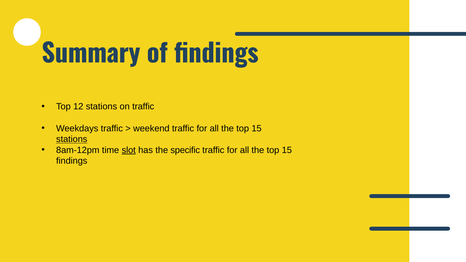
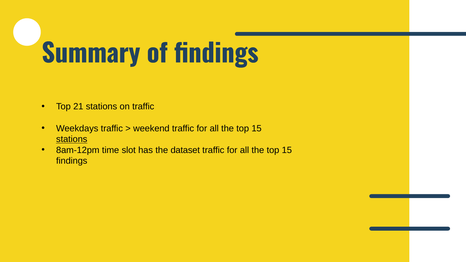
12: 12 -> 21
slot underline: present -> none
specific: specific -> dataset
